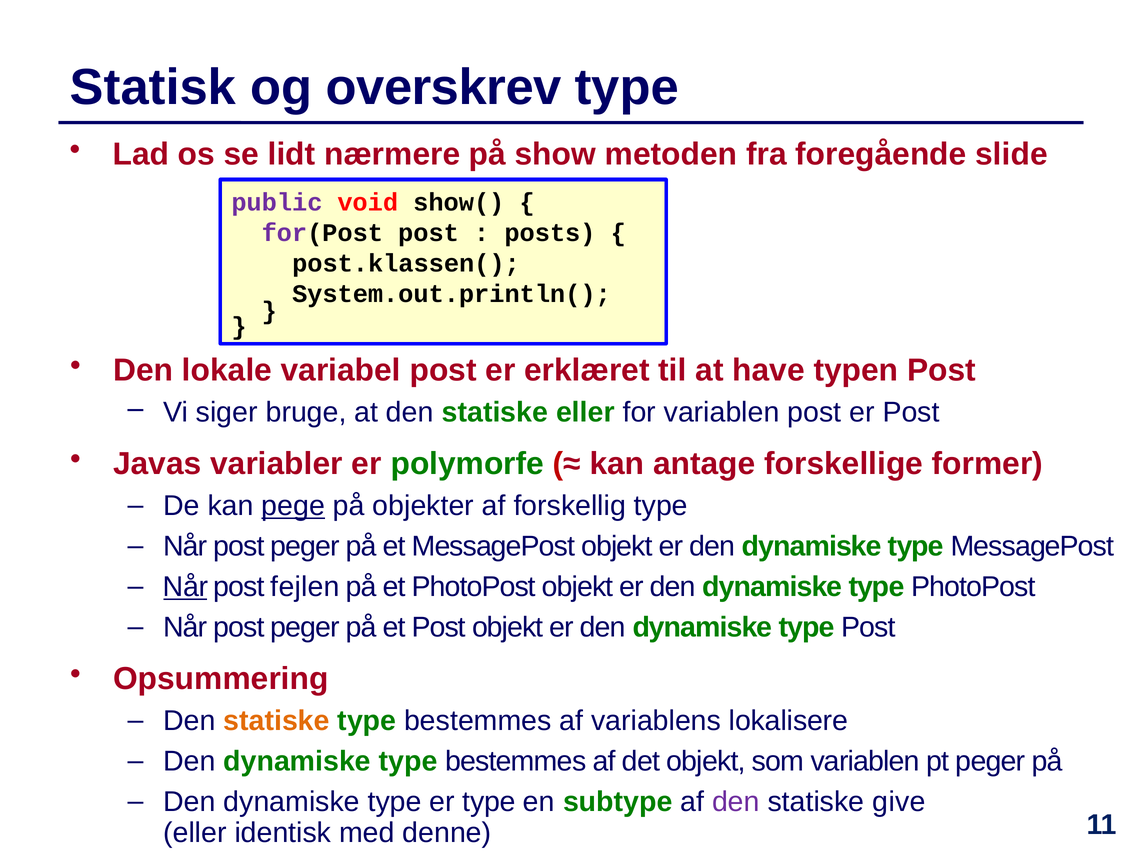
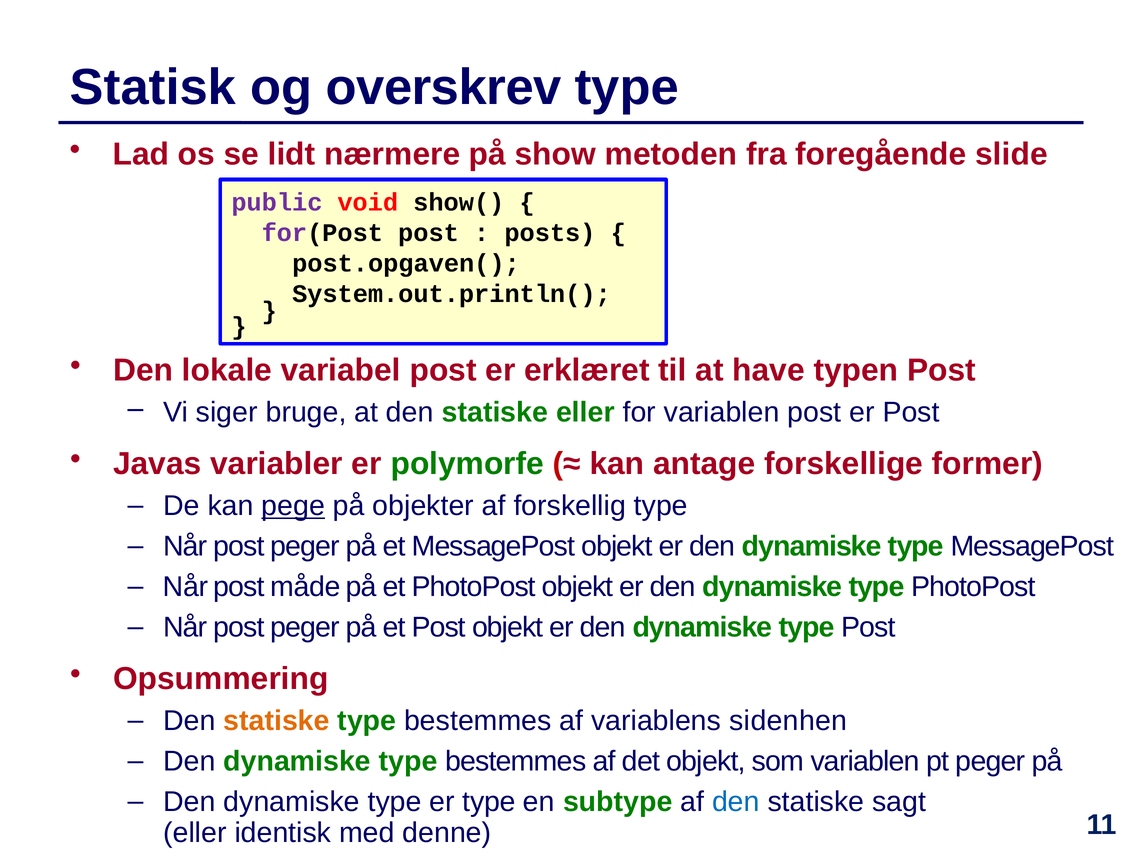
post.klassen(: post.klassen( -> post.opgaven(
Når at (185, 586) underline: present -> none
fejlen: fejlen -> måde
lokalisere: lokalisere -> sidenhen
den at (736, 801) colour: purple -> blue
give: give -> sagt
